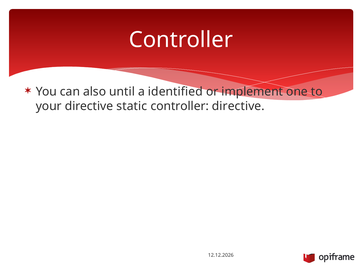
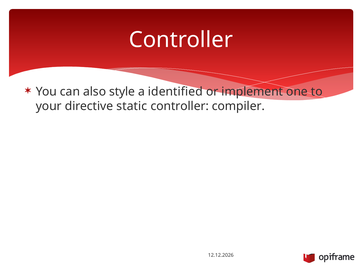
until: until -> style
controller directive: directive -> compiler
